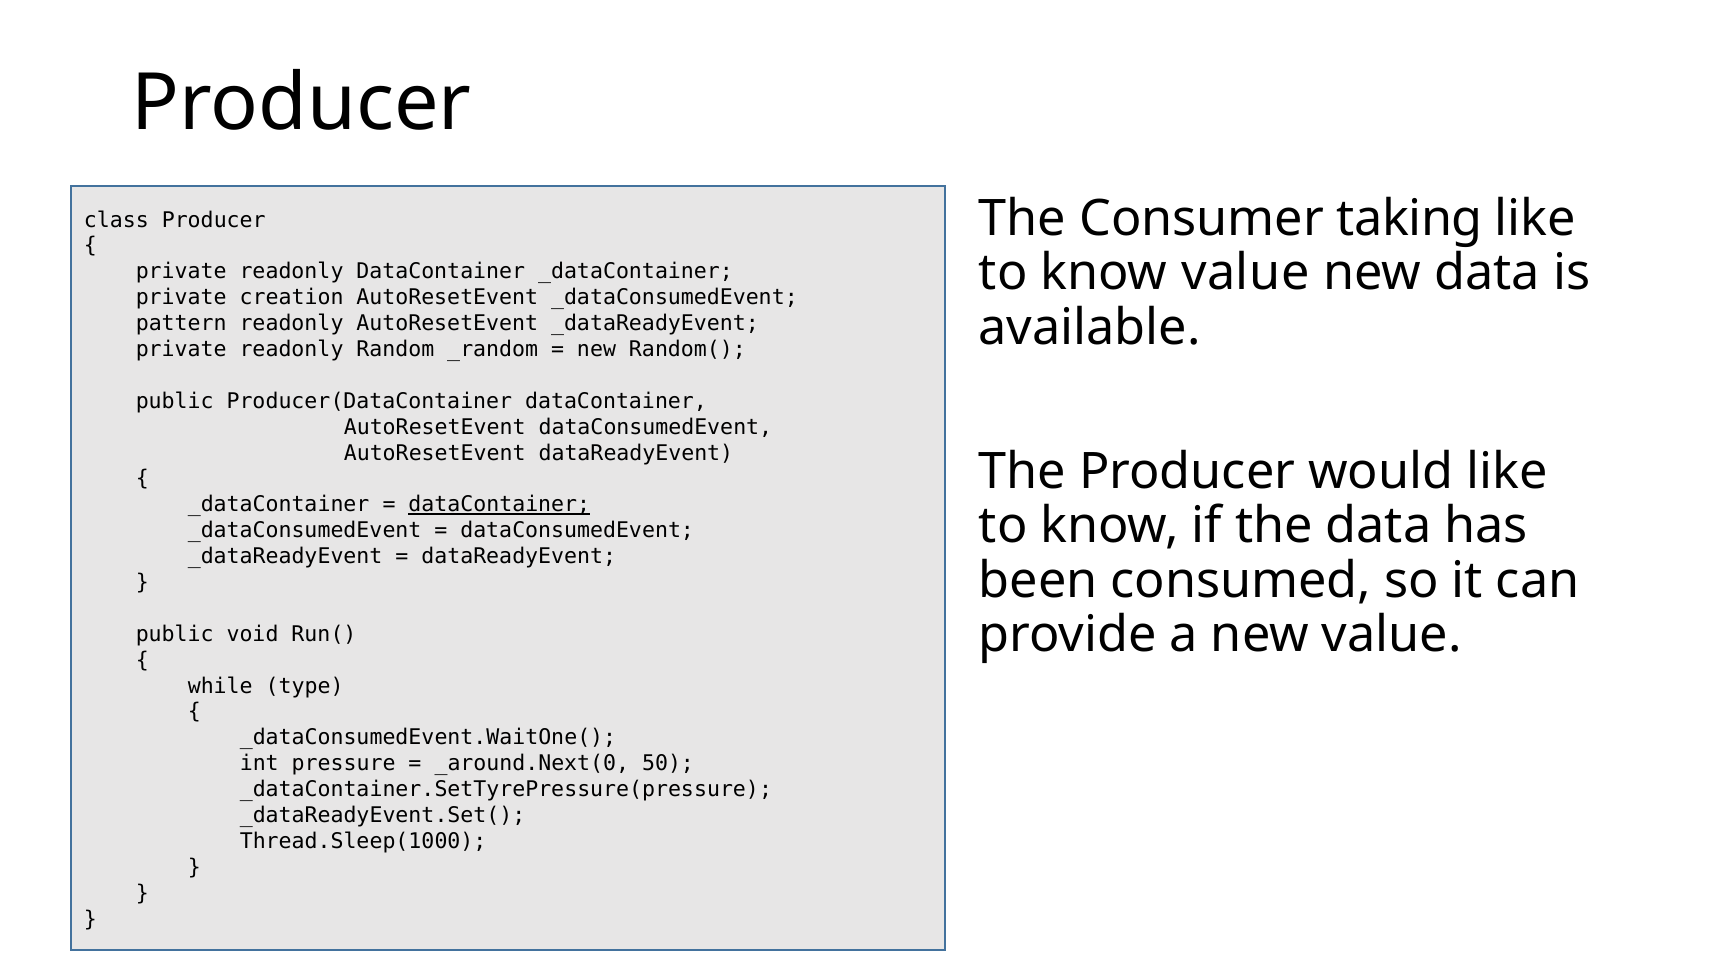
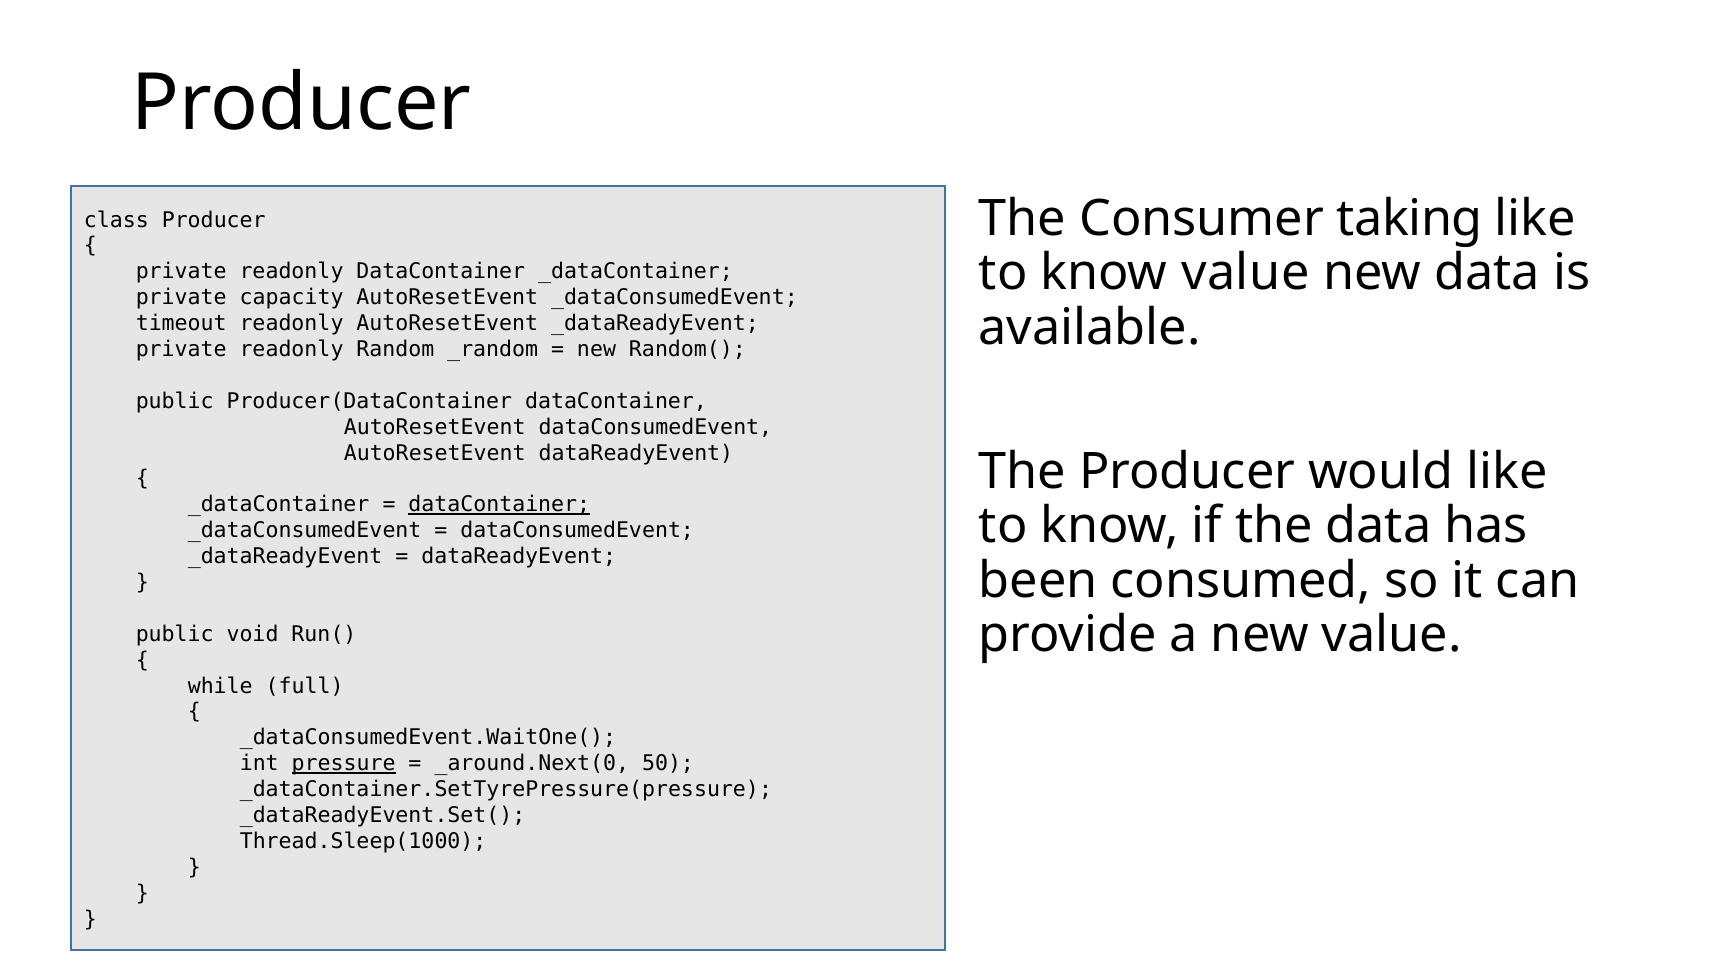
creation: creation -> capacity
pattern: pattern -> timeout
type: type -> full
pressure underline: none -> present
